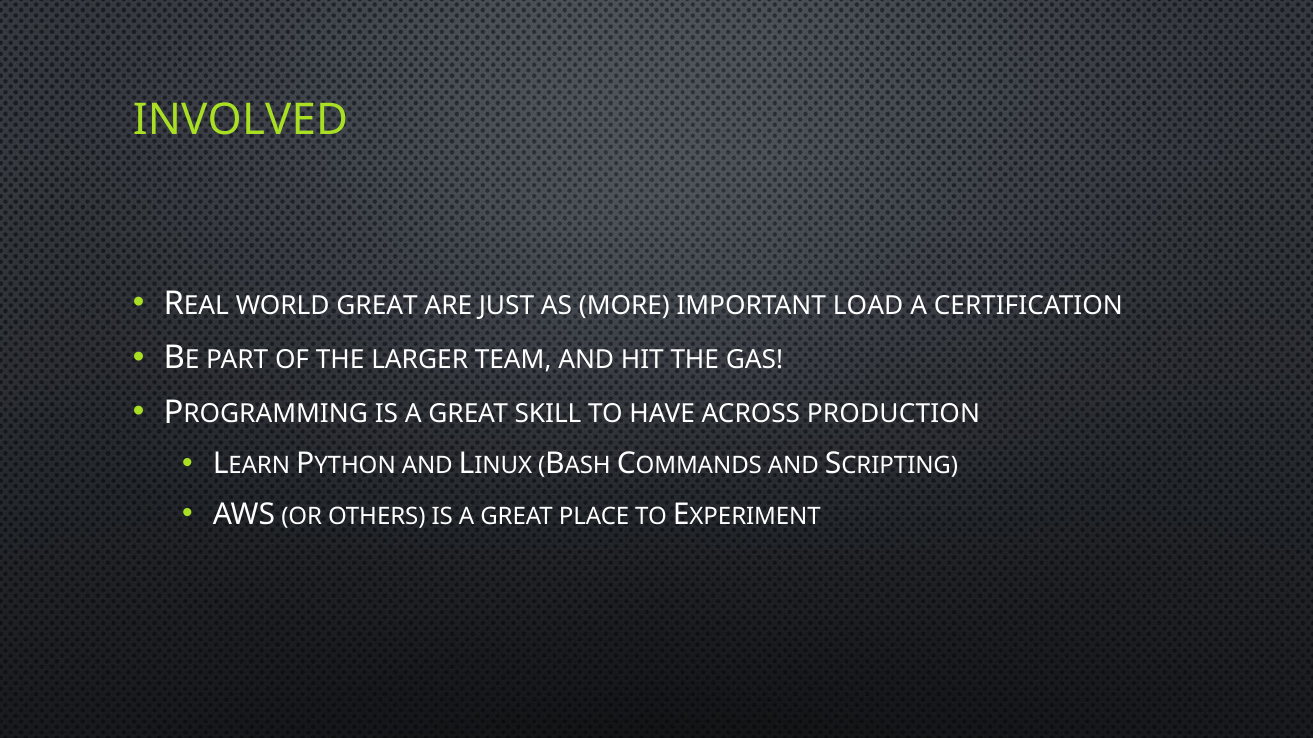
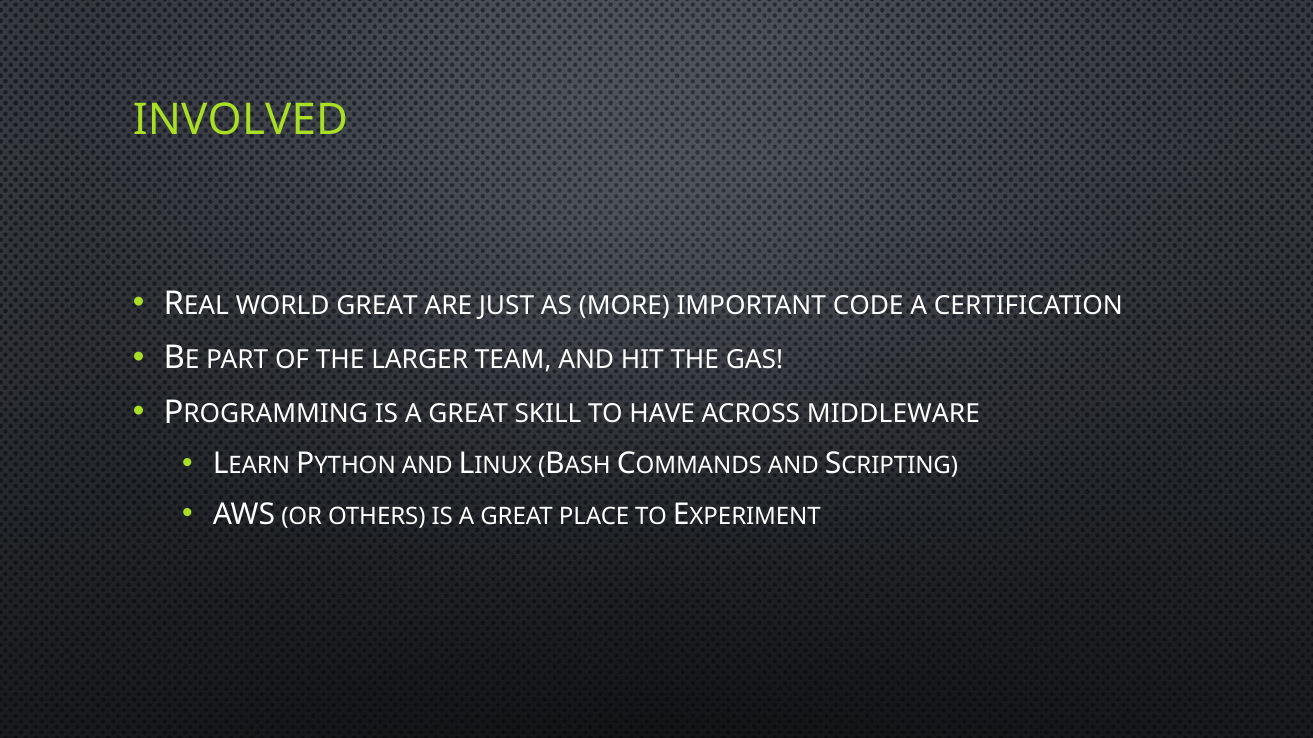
LOAD: LOAD -> CODE
PRODUCTION: PRODUCTION -> MIDDLEWARE
